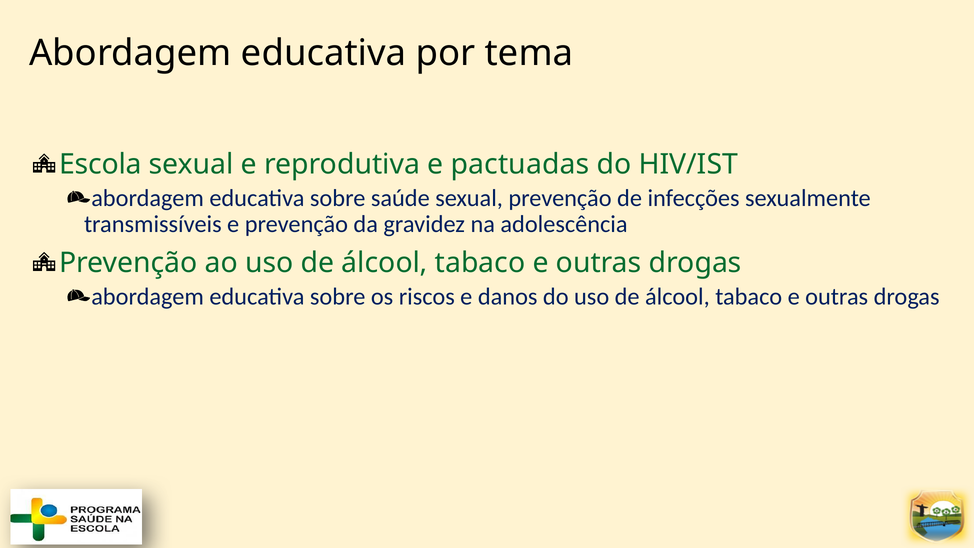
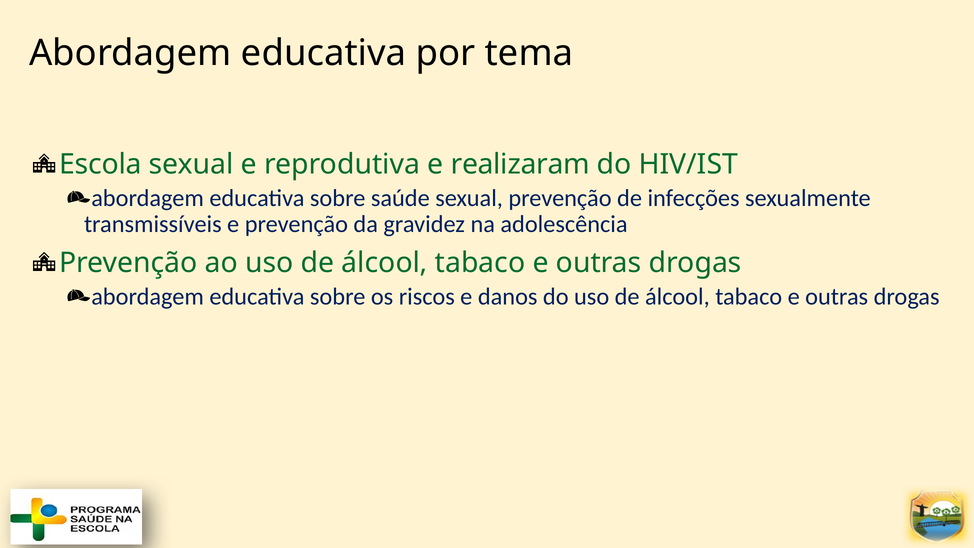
pactuadas: pactuadas -> realizaram
